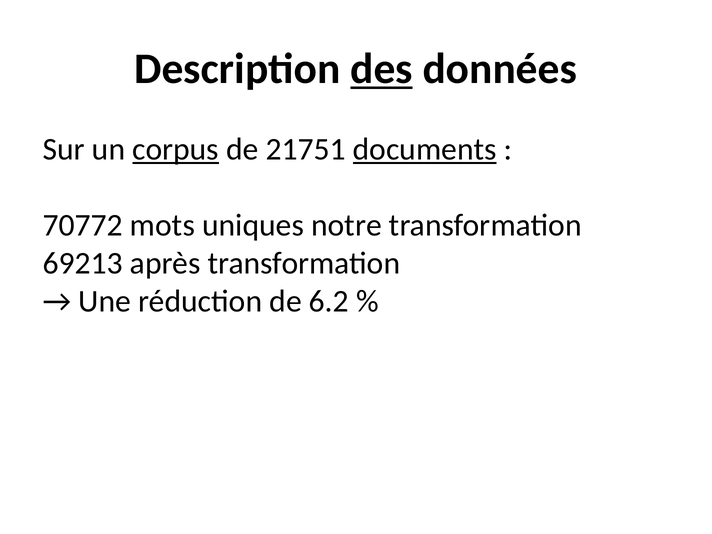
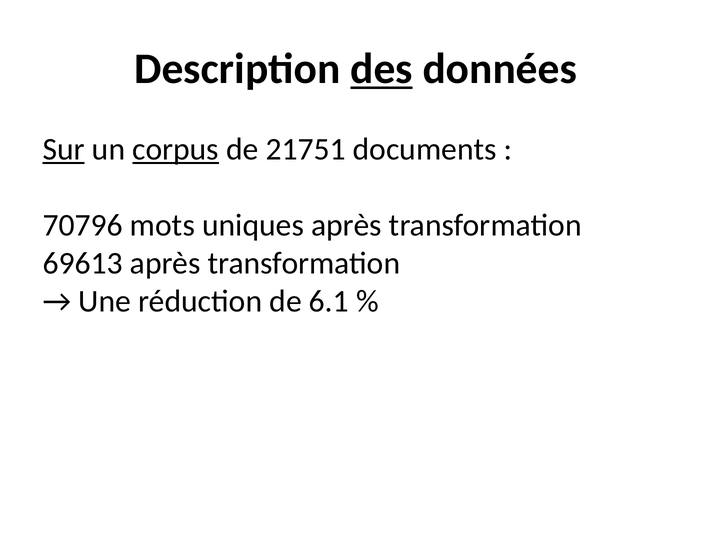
Sur underline: none -> present
documents underline: present -> none
70772: 70772 -> 70796
uniques notre: notre -> après
69213: 69213 -> 69613
6.2: 6.2 -> 6.1
